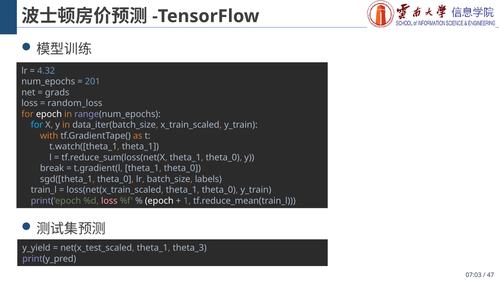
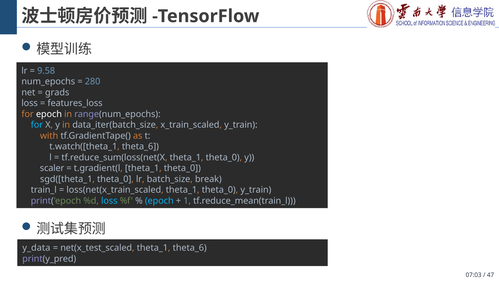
4.32: 4.32 -> 9.58
201: 201 -> 280
random_loss: random_loss -> features_loss
t.watch([theta_1 theta_1: theta_1 -> theta_6
break: break -> scaler
labels: labels -> break
loss at (109, 201) colour: pink -> light blue
epoch at (159, 201) colour: white -> light blue
y_yield: y_yield -> y_data
theta_1 theta_3: theta_3 -> theta_6
